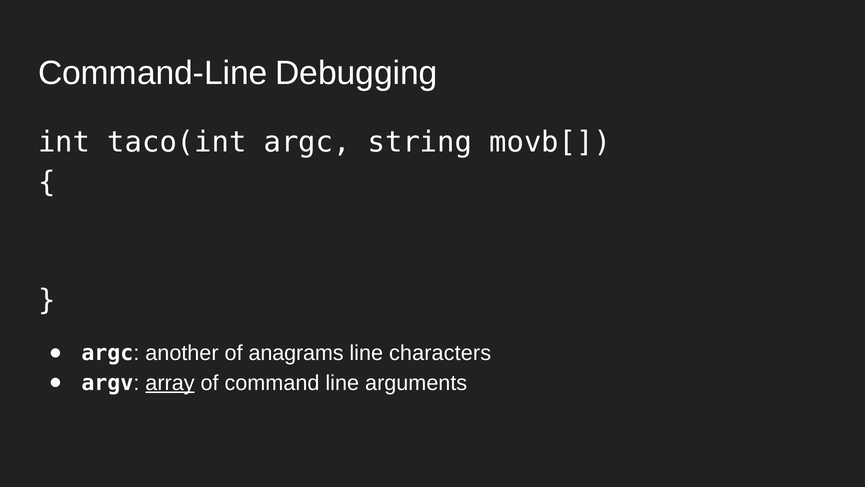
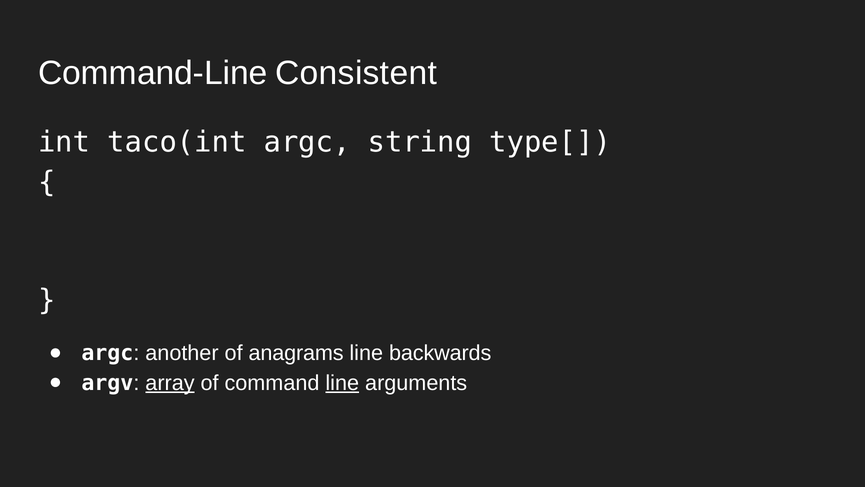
Debugging: Debugging -> Consistent
movb[: movb[ -> type[
characters: characters -> backwards
line at (342, 383) underline: none -> present
